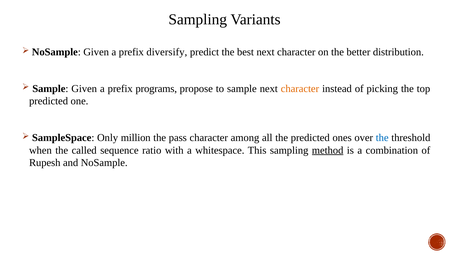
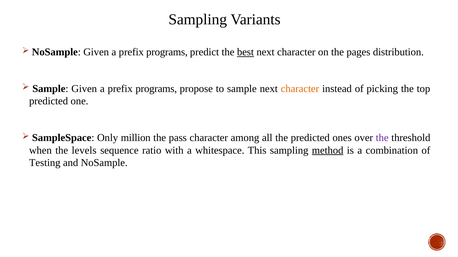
diversify at (167, 52): diversify -> programs
best underline: none -> present
better: better -> pages
the at (382, 138) colour: blue -> purple
called: called -> levels
Rupesh: Rupesh -> Testing
